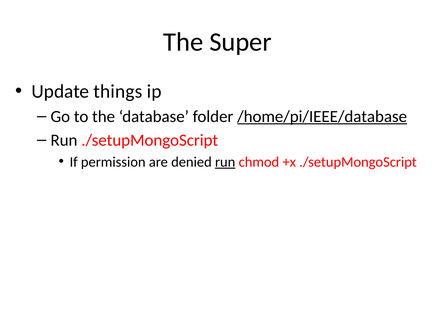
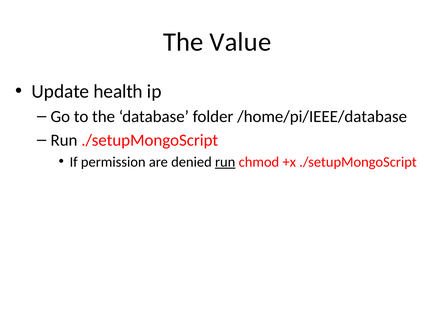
Super: Super -> Value
things: things -> health
/home/pi/IEEE/database underline: present -> none
